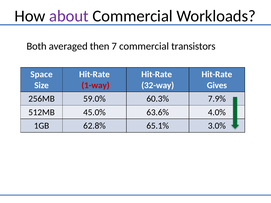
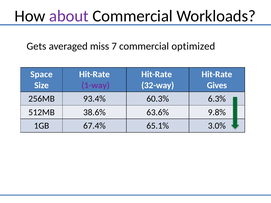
Both: Both -> Gets
then: then -> miss
transistors: transistors -> optimized
1-way colour: red -> purple
59.0%: 59.0% -> 93.4%
7.9%: 7.9% -> 6.3%
45.0%: 45.0% -> 38.6%
4.0%: 4.0% -> 9.8%
62.8%: 62.8% -> 67.4%
